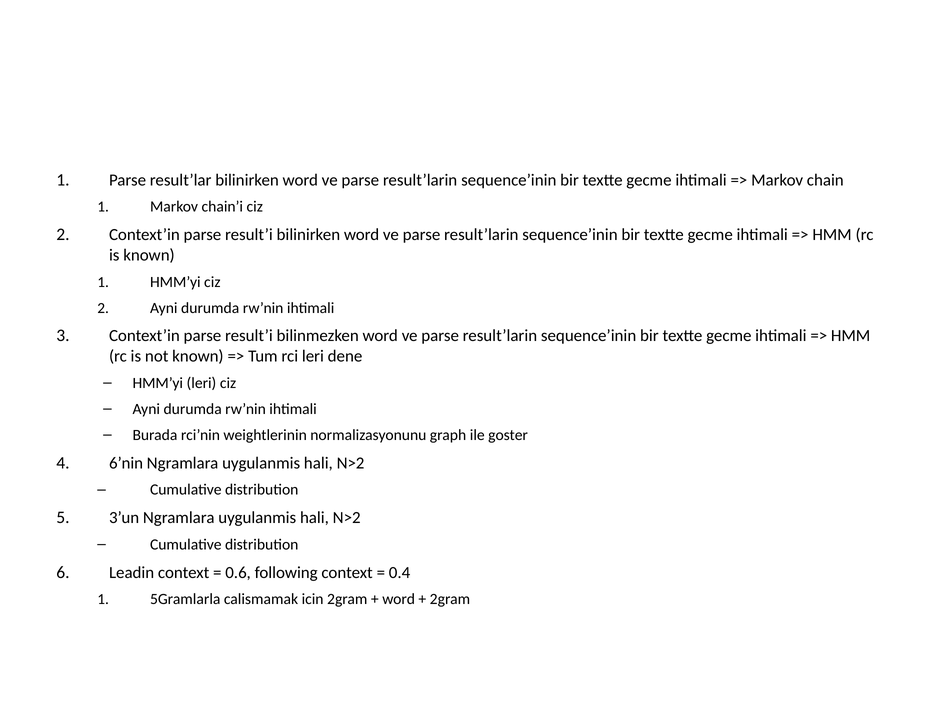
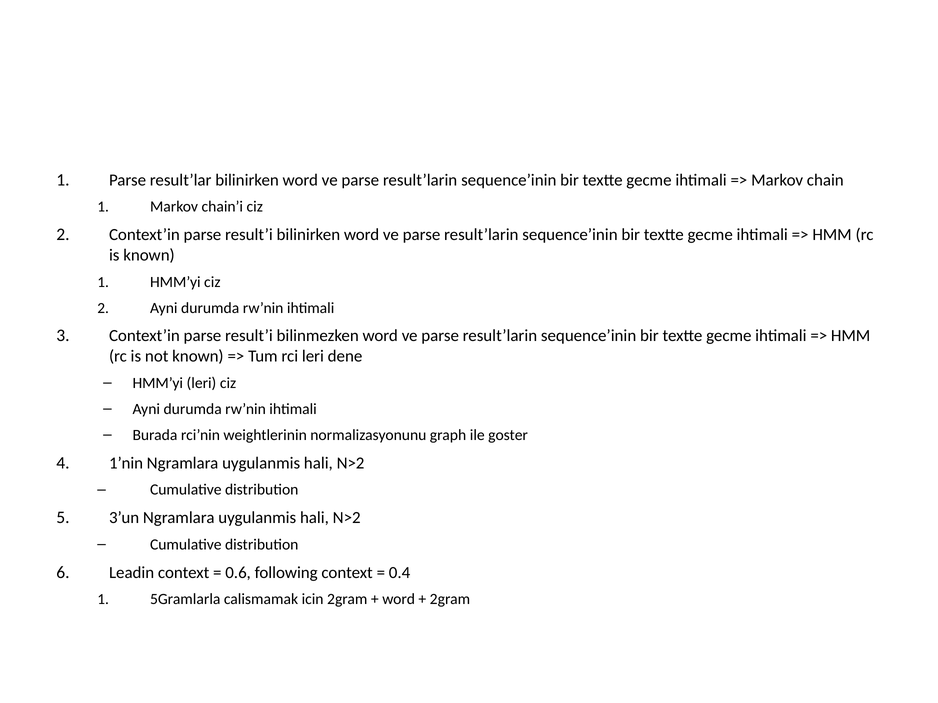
6’nin: 6’nin -> 1’nin
